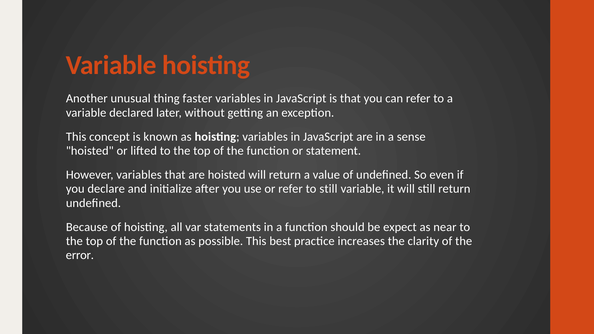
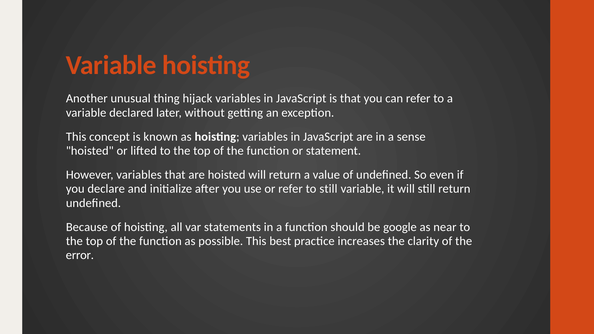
faster: faster -> hijack
expect: expect -> google
